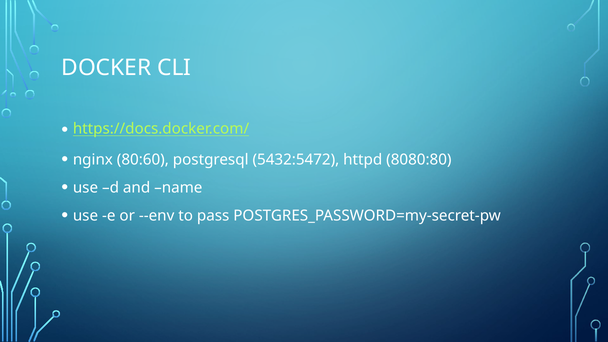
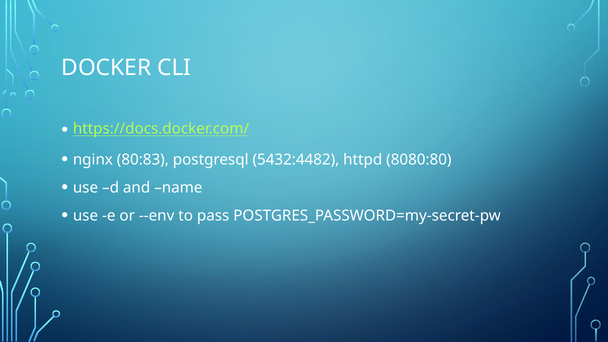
80:60: 80:60 -> 80:83
5432:5472: 5432:5472 -> 5432:4482
